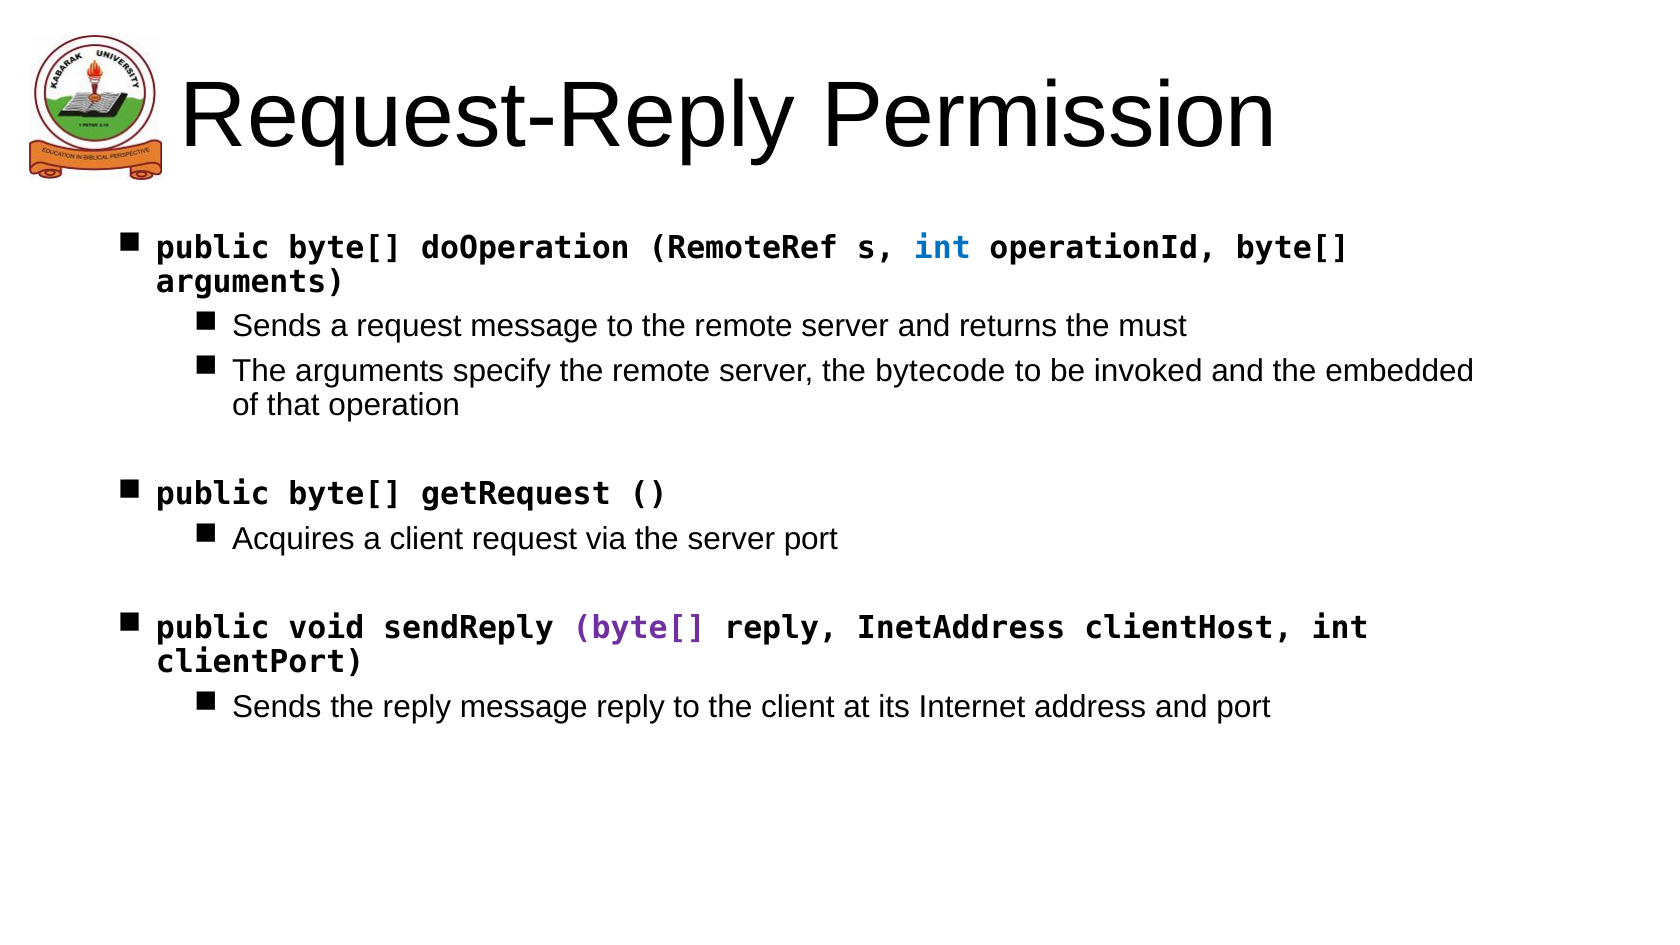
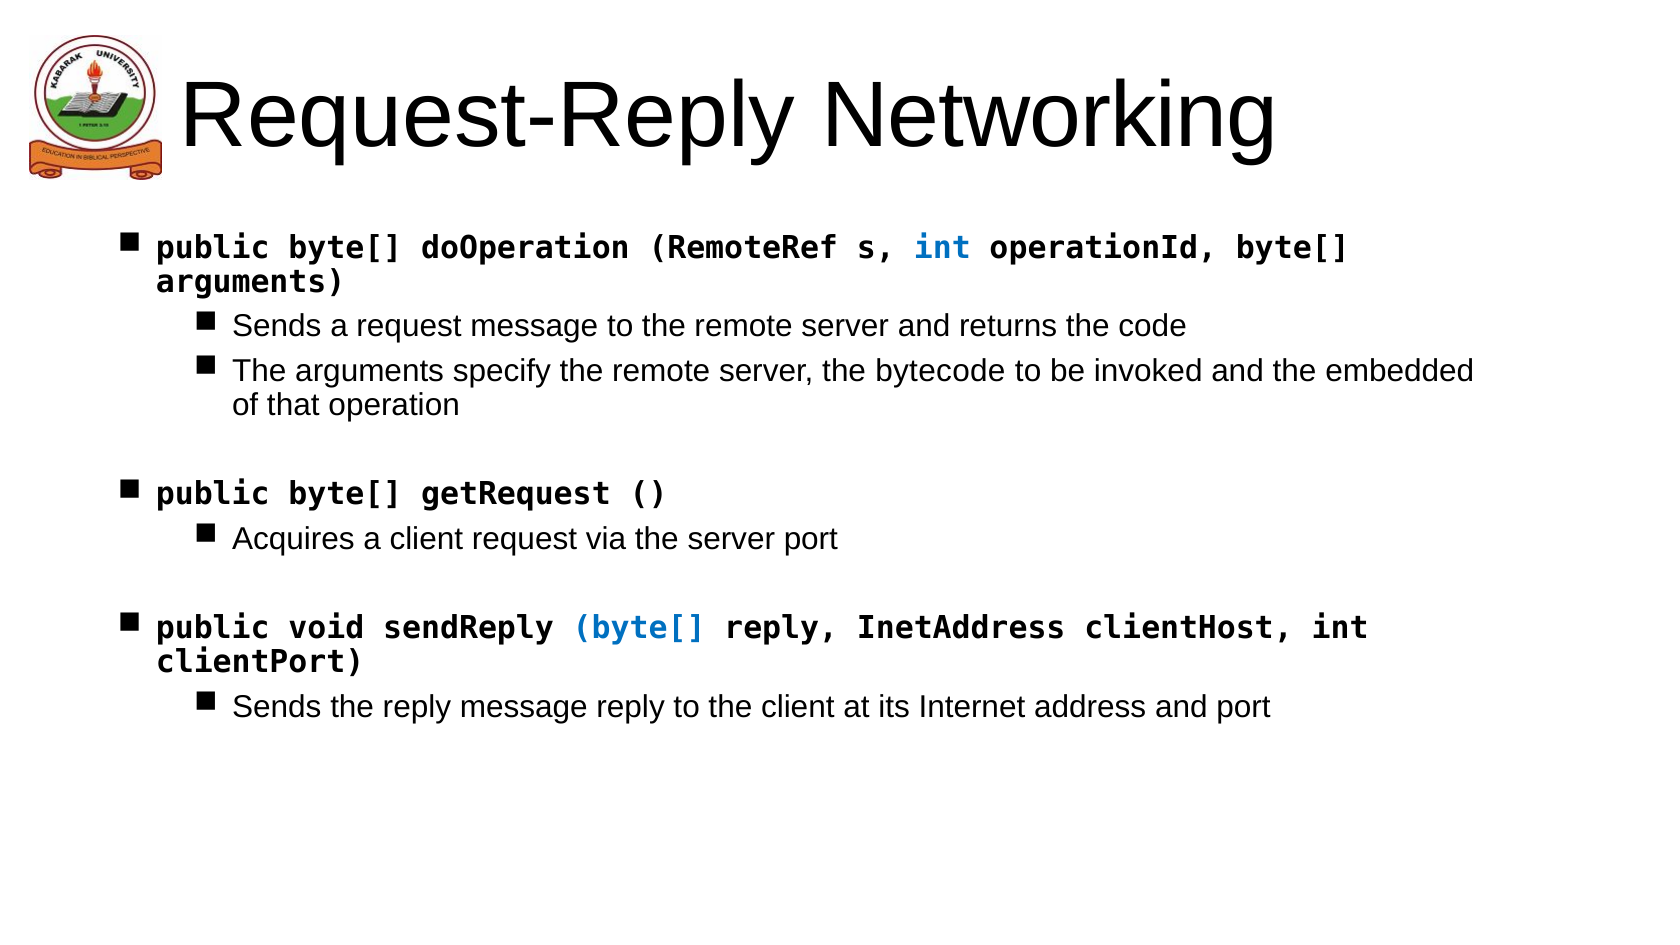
Permission: Permission -> Networking
must: must -> code
byte[ at (639, 628) colour: purple -> blue
